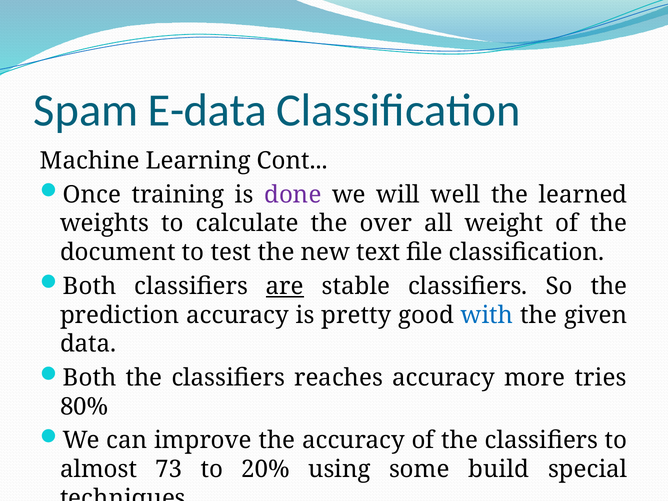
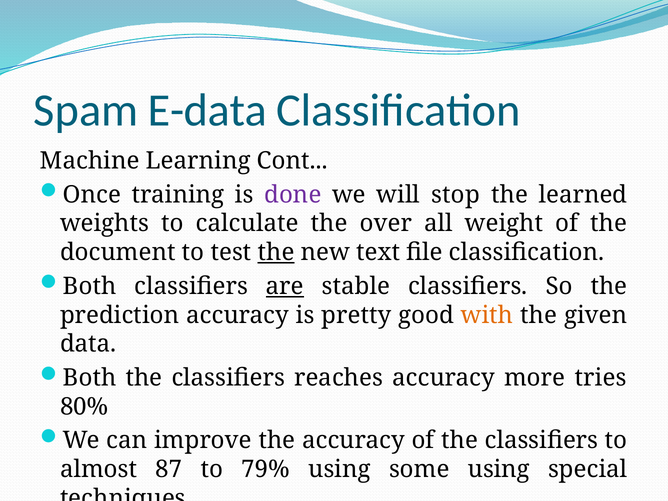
well: well -> stop
the at (276, 252) underline: none -> present
with colour: blue -> orange
73: 73 -> 87
20%: 20% -> 79%
some build: build -> using
